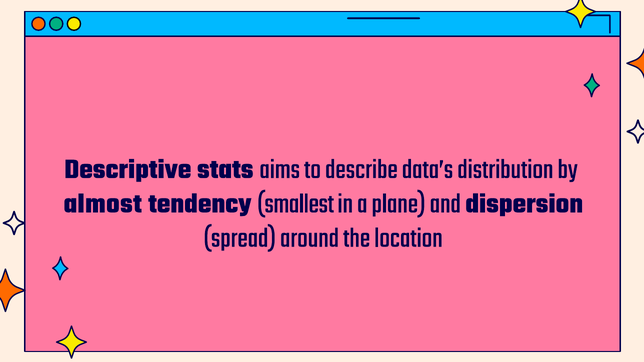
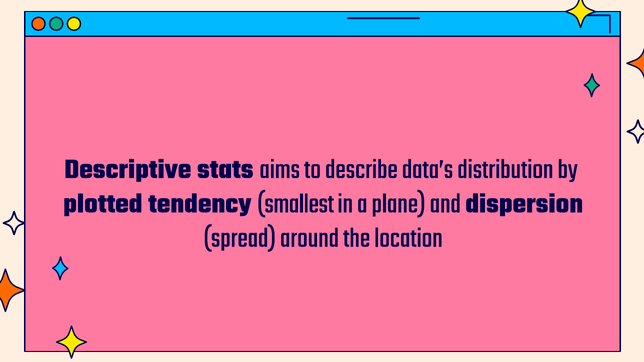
almost: almost -> plotted
